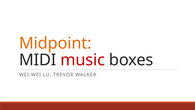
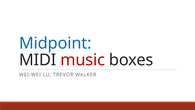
Midpoint colour: orange -> blue
